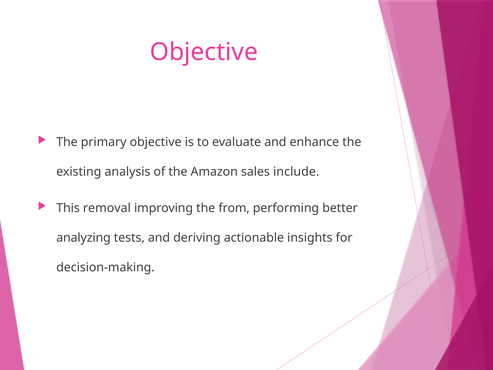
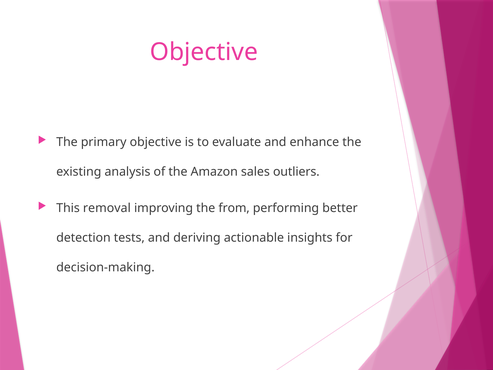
include: include -> outliers
analyzing: analyzing -> detection
